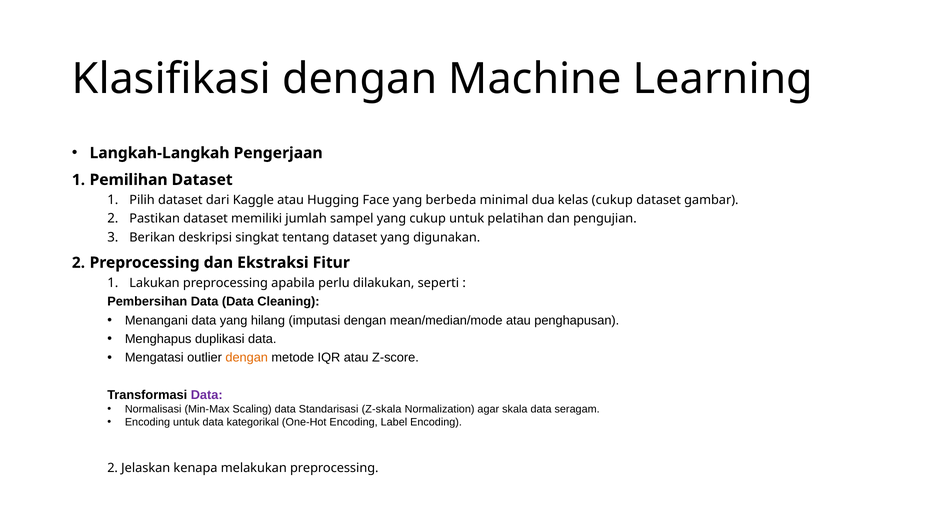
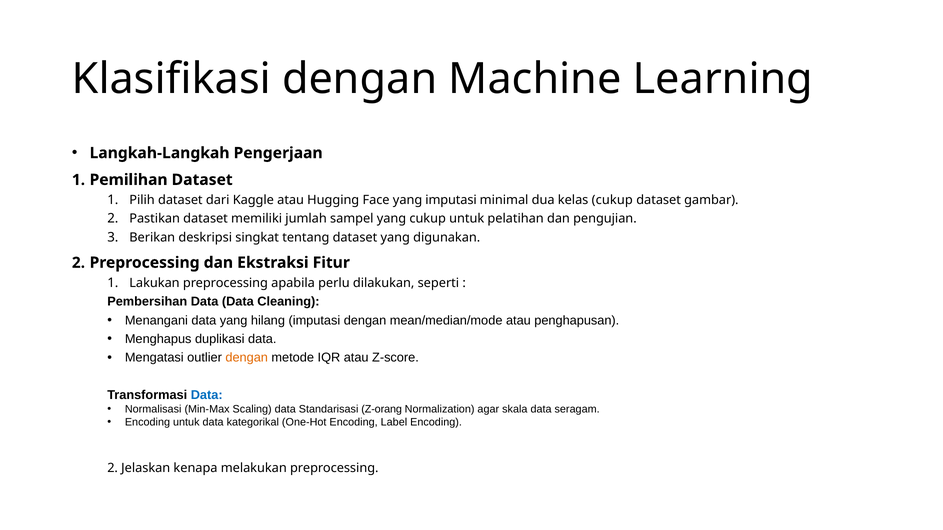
yang berbeda: berbeda -> imputasi
Data at (207, 395) colour: purple -> blue
Z-skala: Z-skala -> Z-orang
